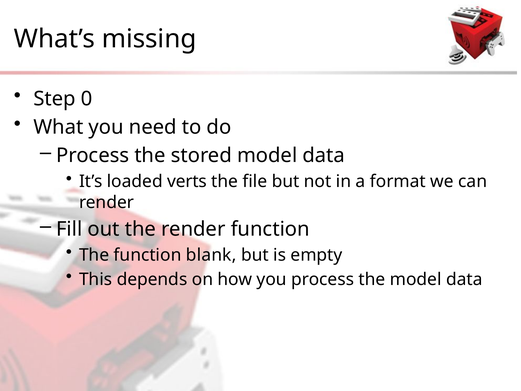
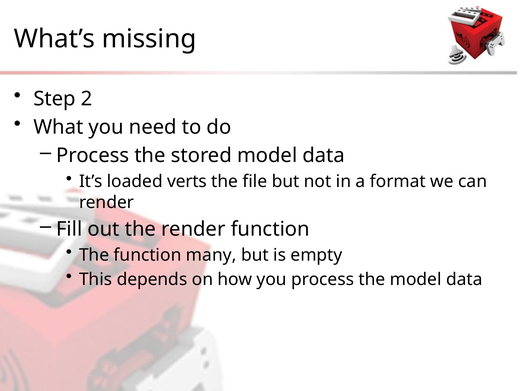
0: 0 -> 2
blank: blank -> many
